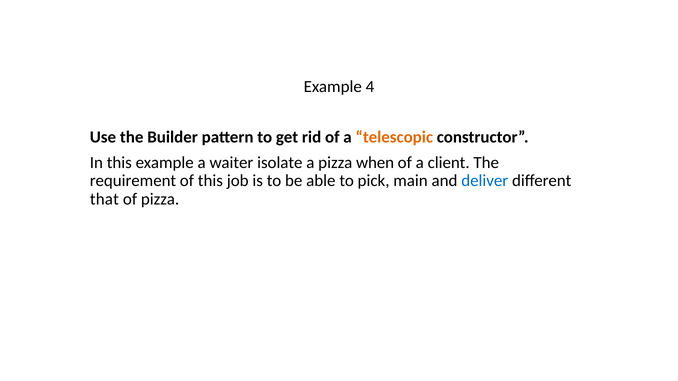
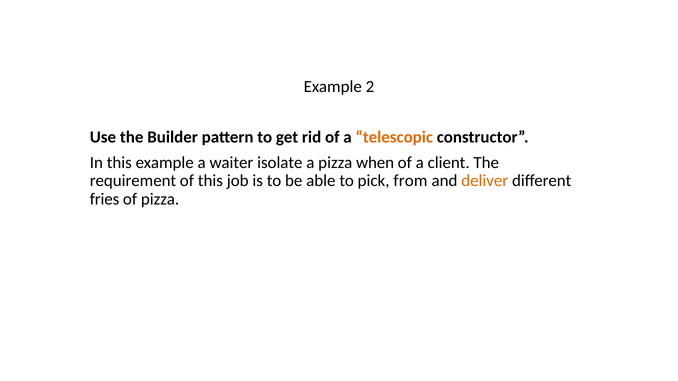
4: 4 -> 2
main: main -> from
deliver colour: blue -> orange
that: that -> fries
